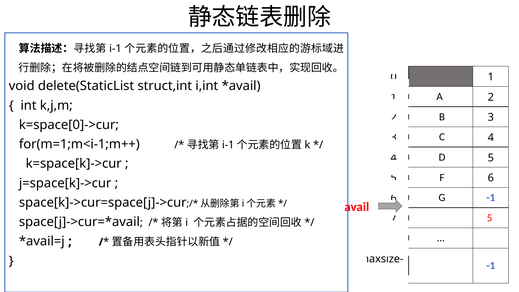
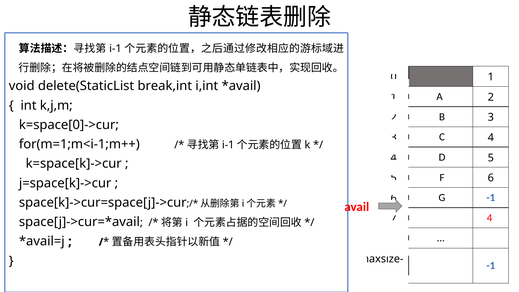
struct,int: struct,int -> break,int
5 at (490, 218): 5 -> 4
